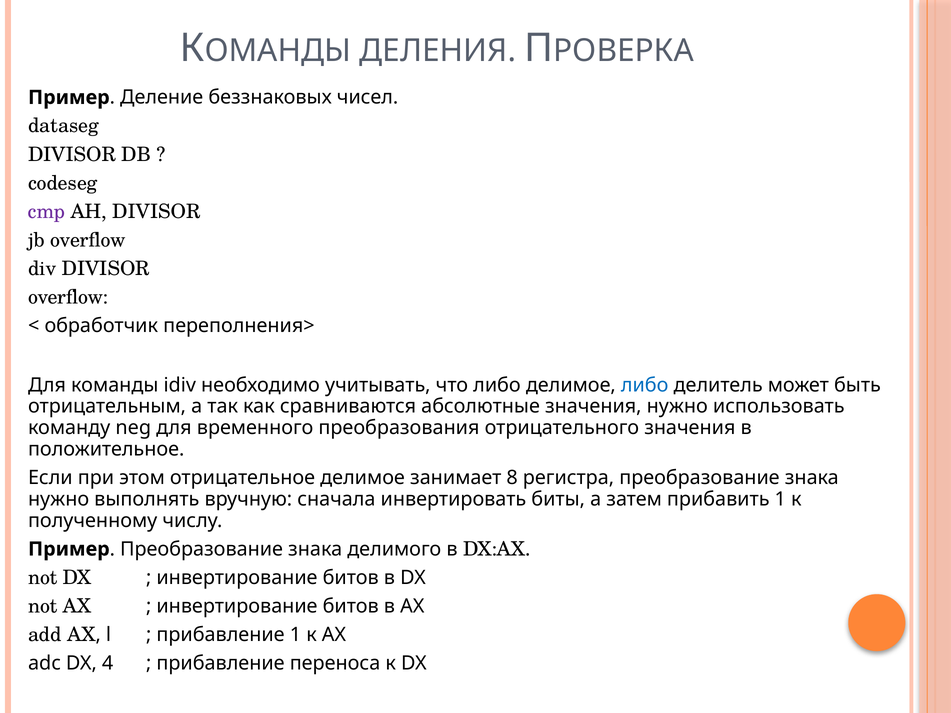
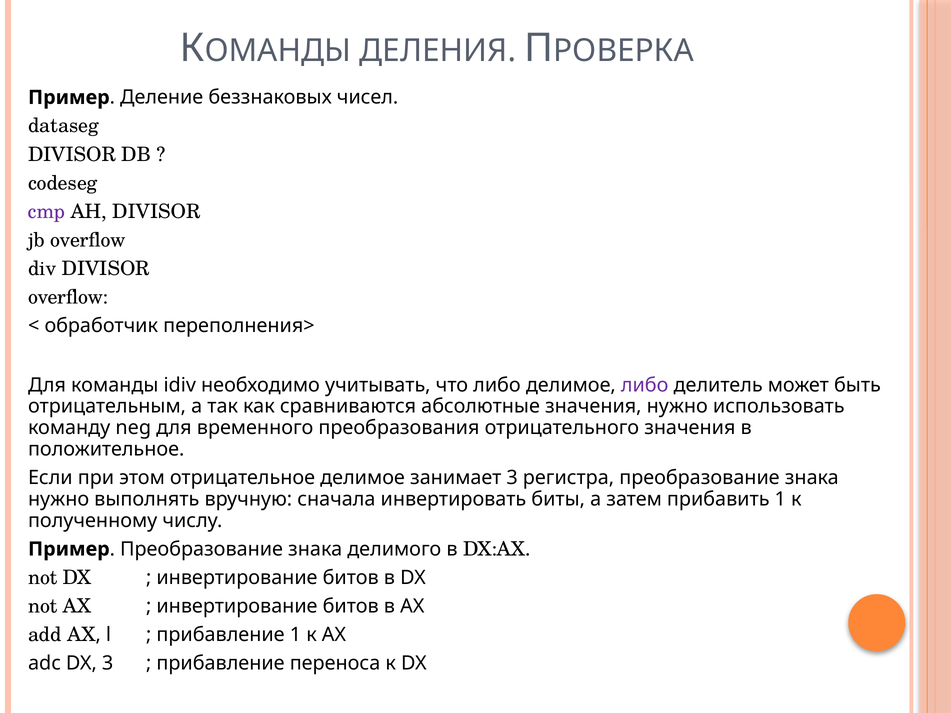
либо at (645, 385) colour: blue -> purple
занимает 8: 8 -> 3
DX 4: 4 -> 3
